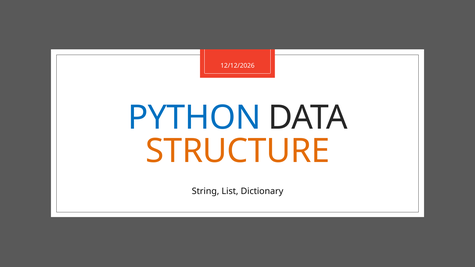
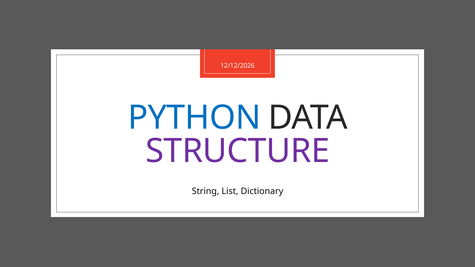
STRUCTURE colour: orange -> purple
